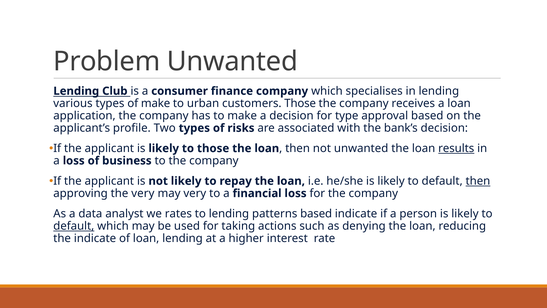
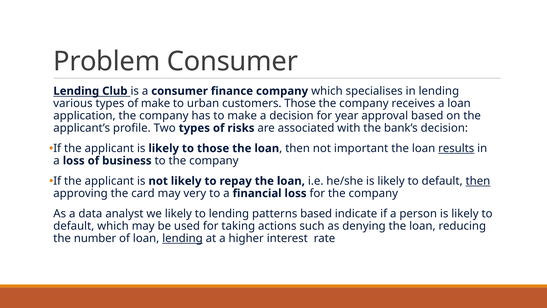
Problem Unwanted: Unwanted -> Consumer
type: type -> year
not unwanted: unwanted -> important
the very: very -> card
we rates: rates -> likely
default at (74, 226) underline: present -> none
the indicate: indicate -> number
lending at (182, 238) underline: none -> present
